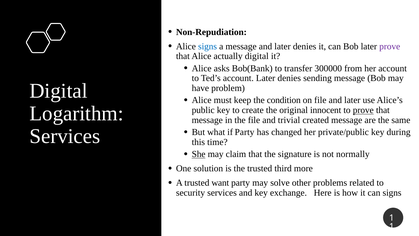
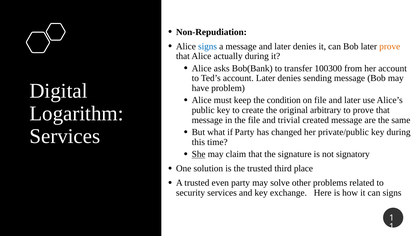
prove at (390, 46) colour: purple -> orange
actually digital: digital -> during
300000: 300000 -> 100300
innocent: innocent -> arbitrary
prove at (363, 110) underline: present -> none
normally: normally -> signatory
more: more -> place
want: want -> even
